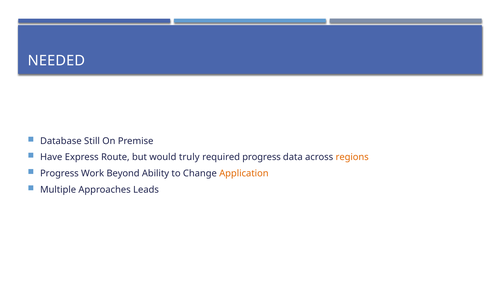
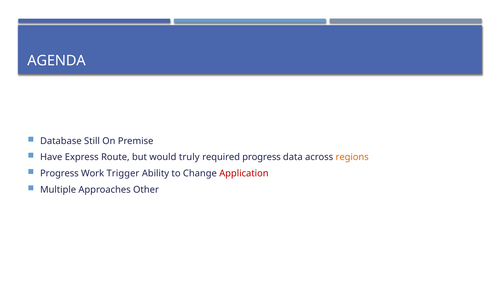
NEEDED: NEEDED -> AGENDA
Beyond: Beyond -> Trigger
Application colour: orange -> red
Leads: Leads -> Other
